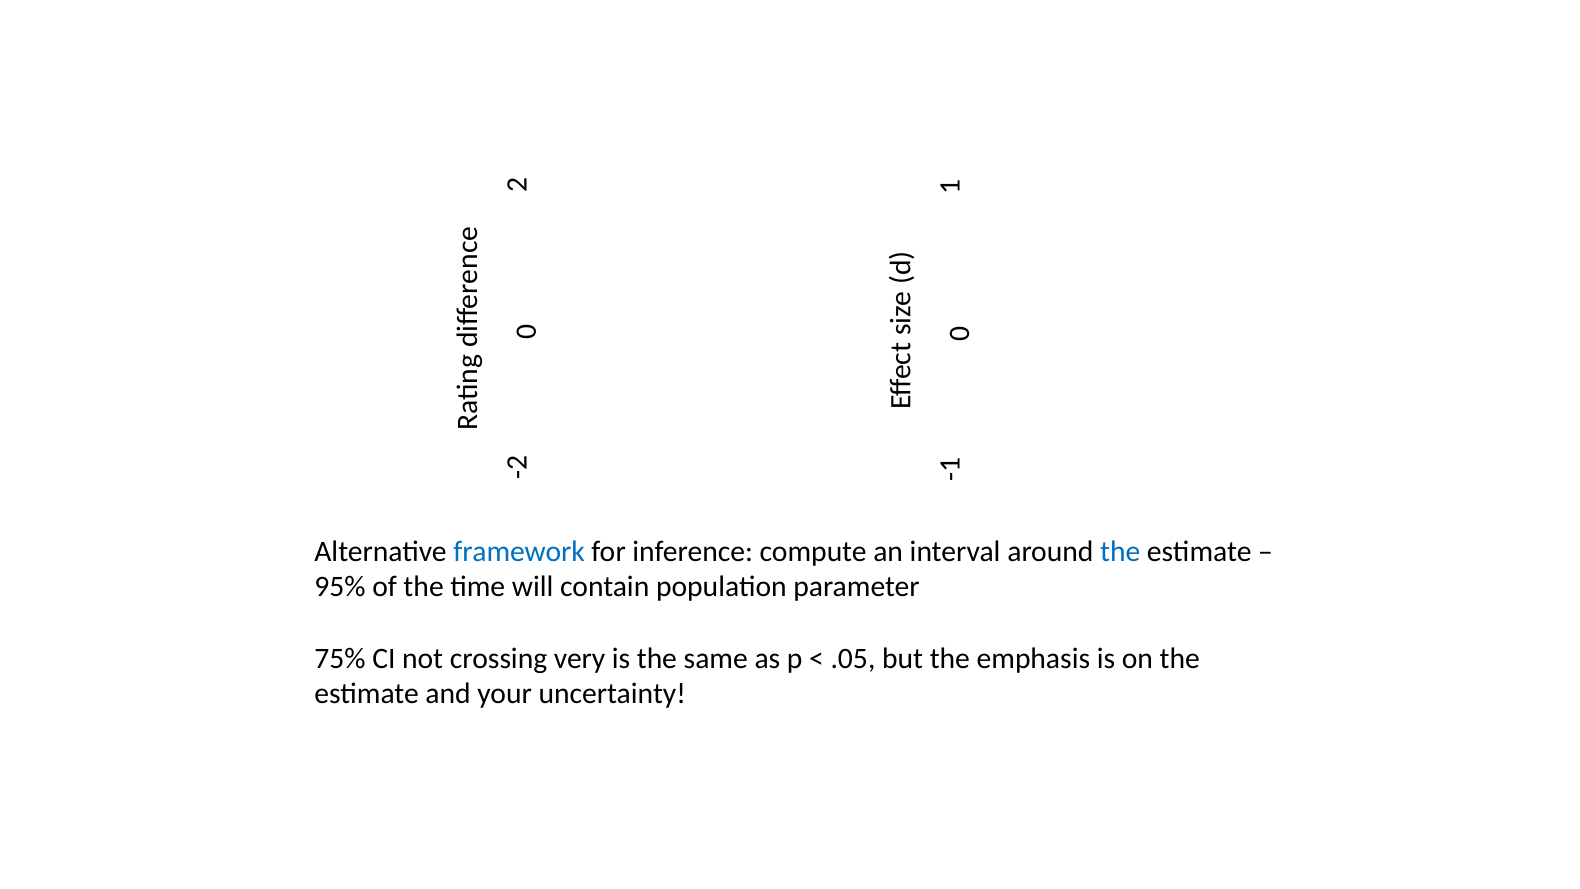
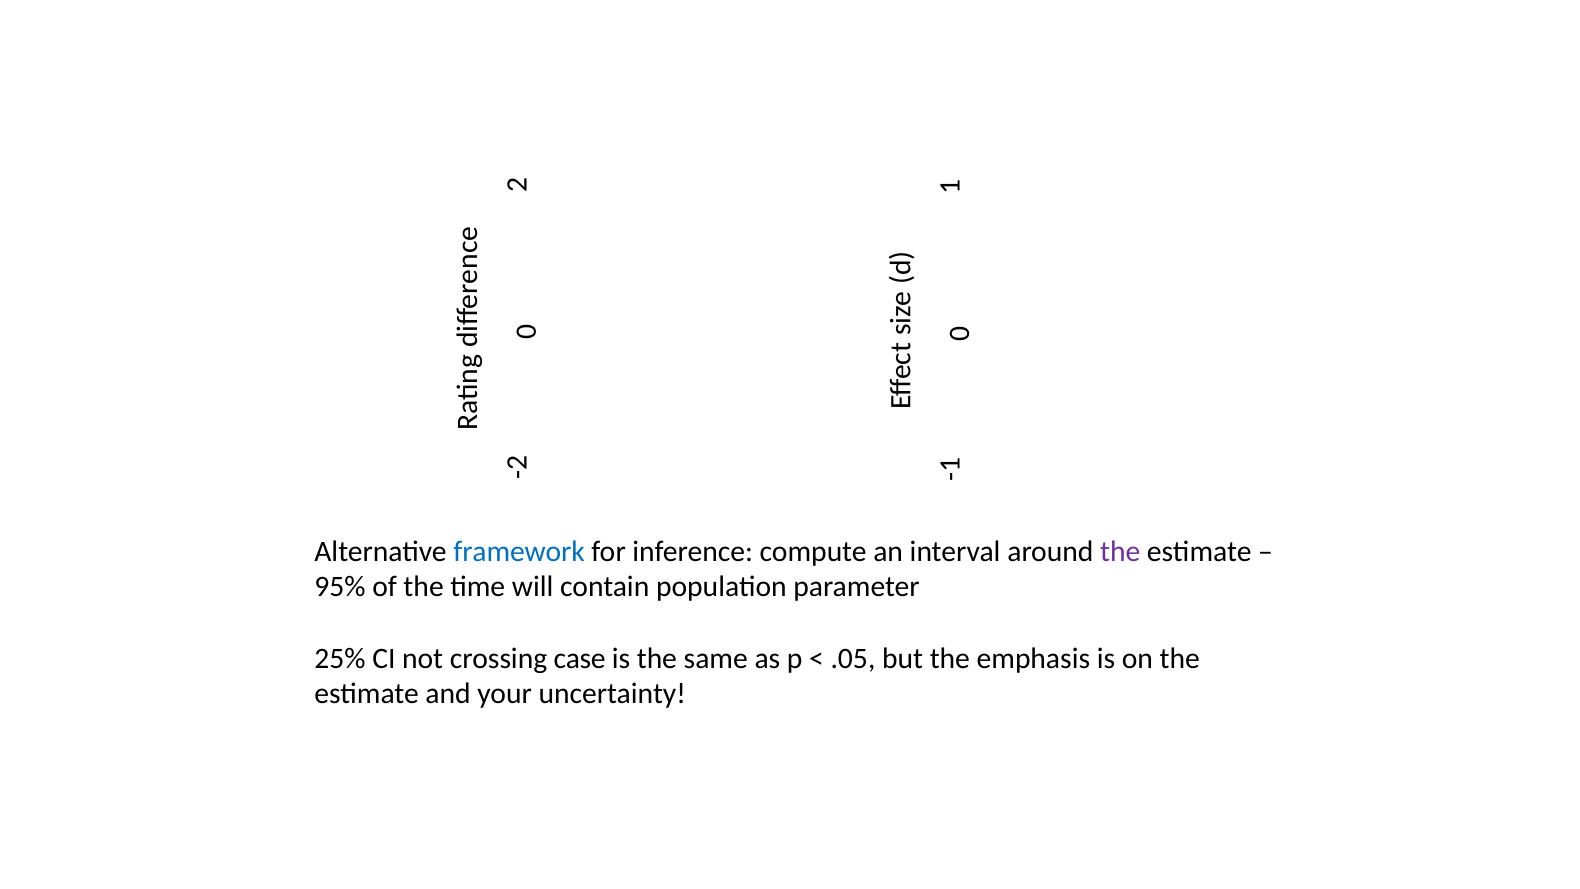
the at (1120, 551) colour: blue -> purple
75%: 75% -> 25%
very: very -> case
